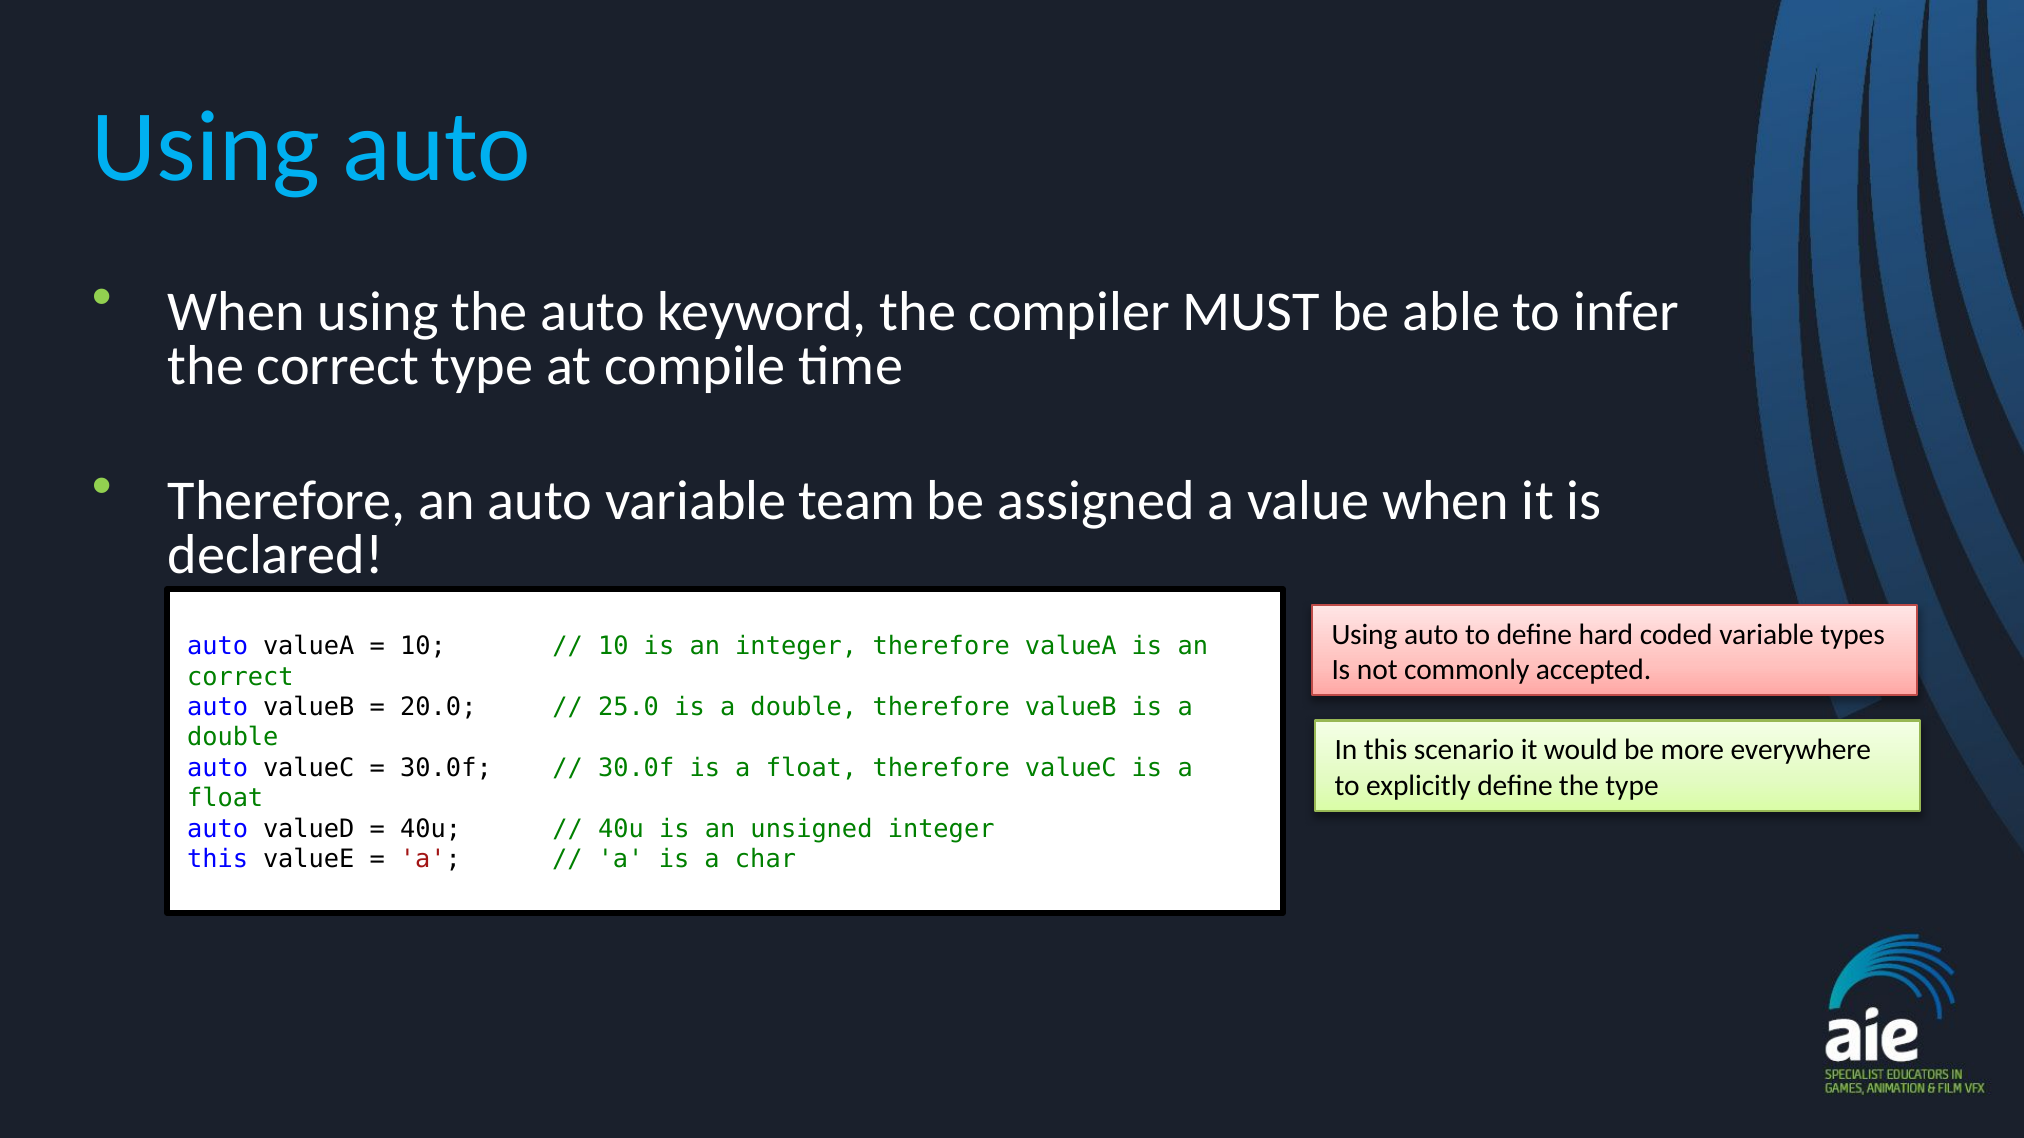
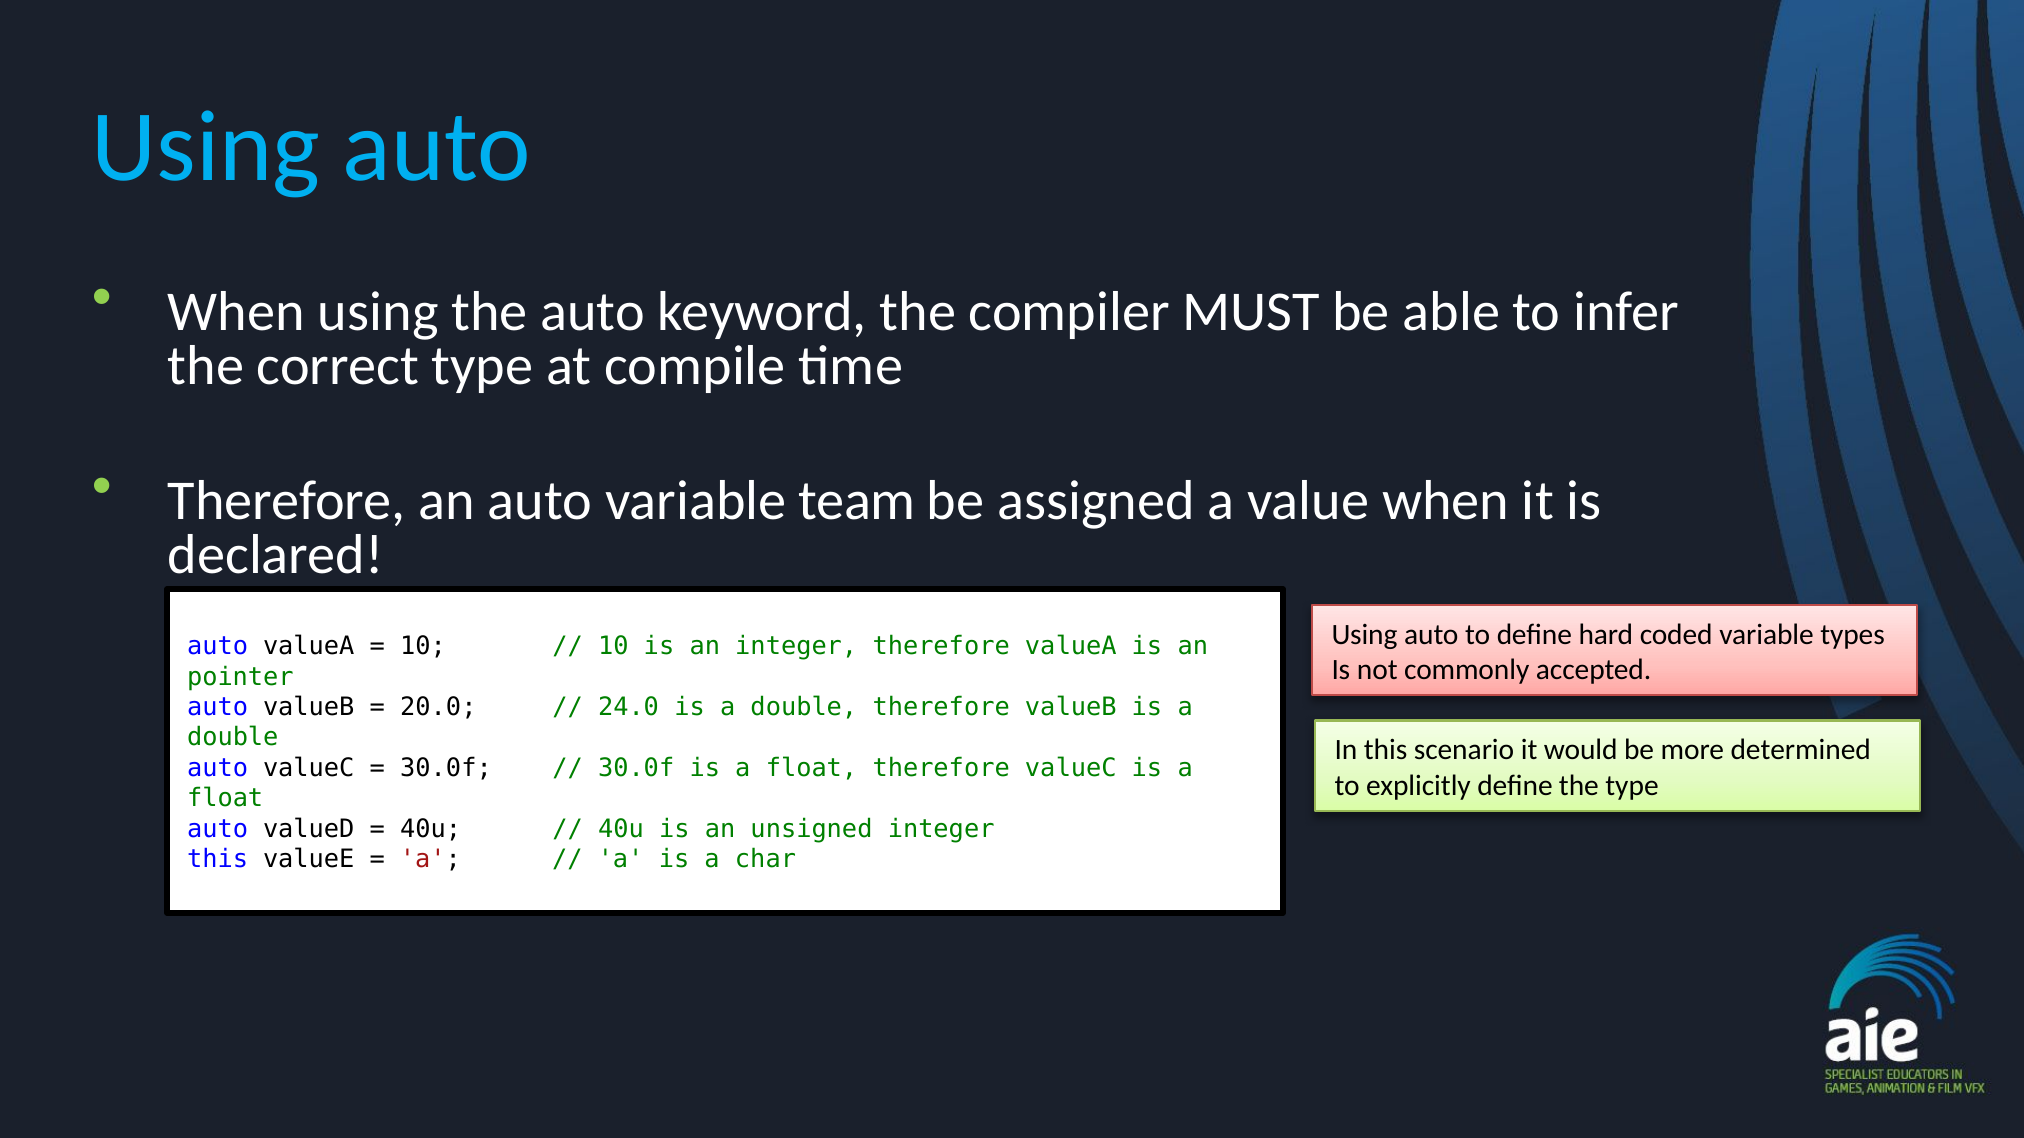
correct at (240, 677): correct -> pointer
25.0: 25.0 -> 24.0
everywhere: everywhere -> determined
